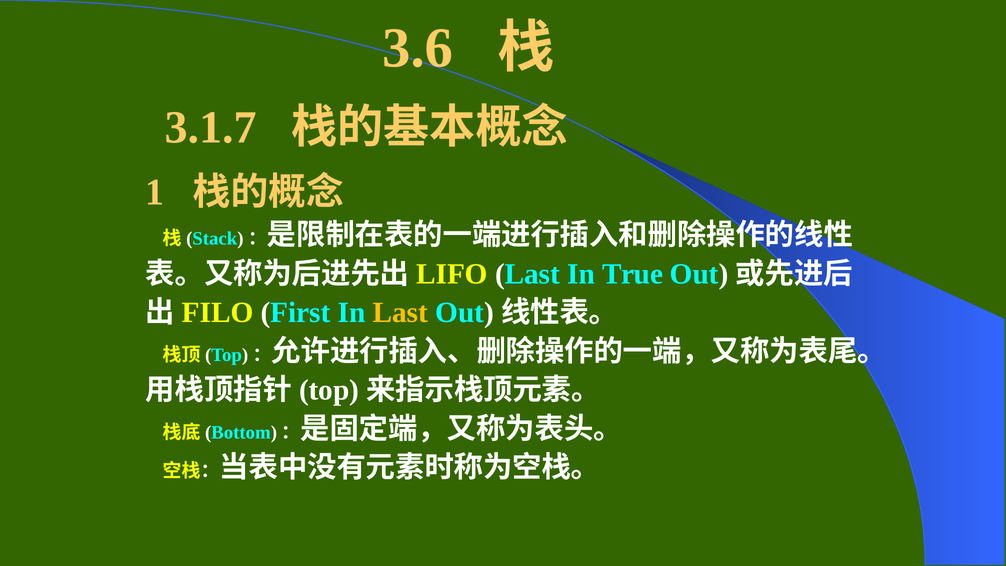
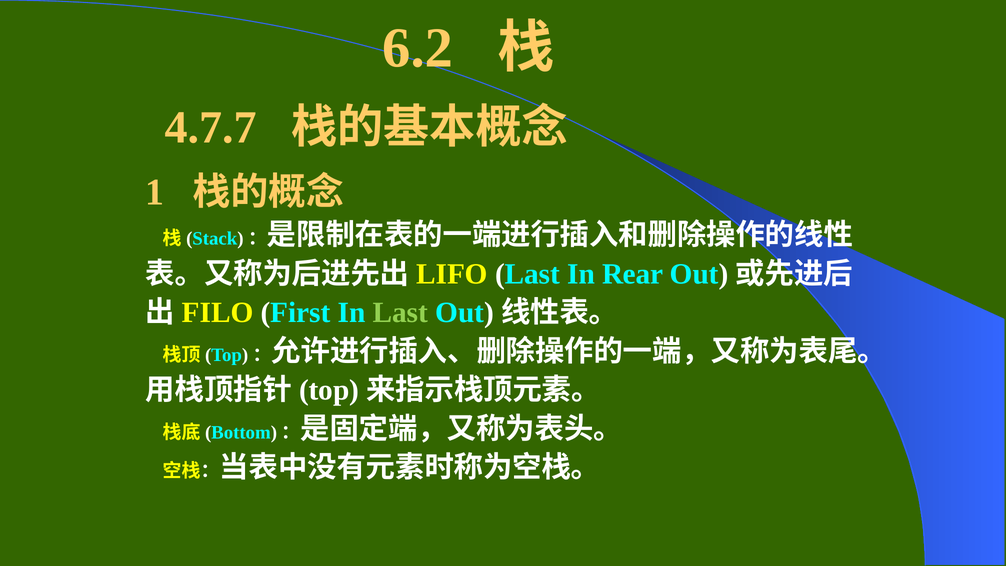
3.6: 3.6 -> 6.2
3.1.7: 3.1.7 -> 4.7.7
True: True -> Rear
Last at (400, 313) colour: yellow -> light green
